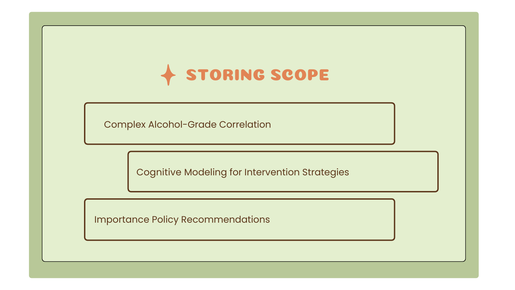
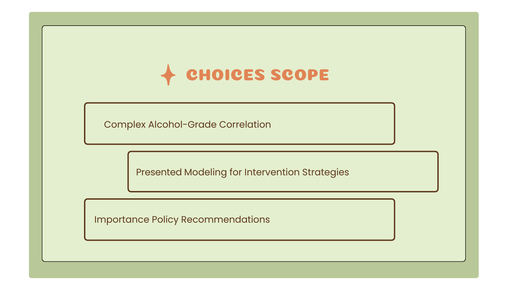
STORING: STORING -> CHOICES
Cognitive: Cognitive -> Presented
